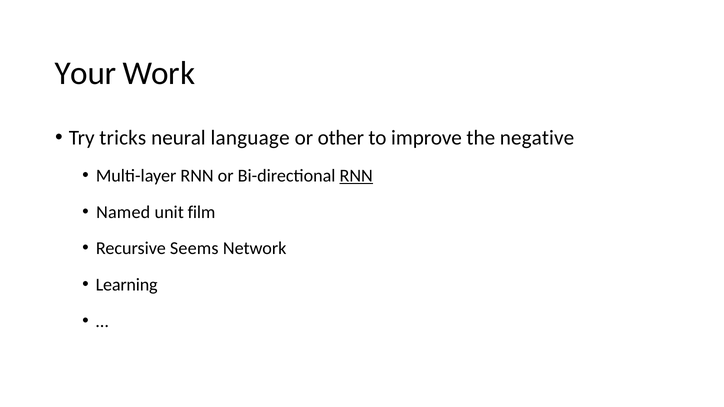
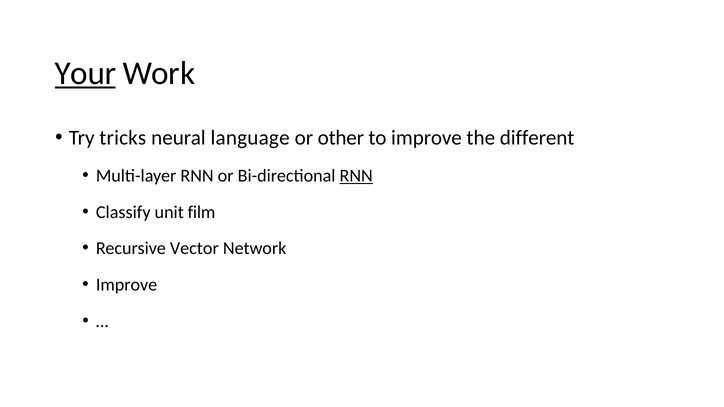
Your underline: none -> present
negative: negative -> different
Named: Named -> Classify
Seems: Seems -> Vector
Learning at (127, 285): Learning -> Improve
